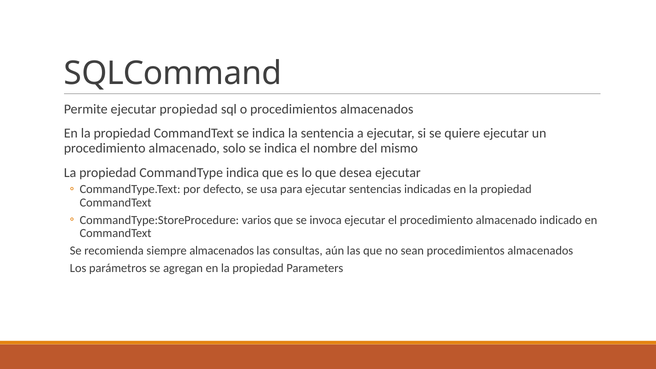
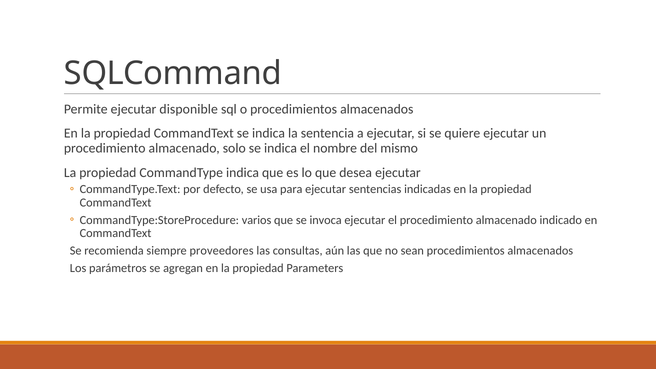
ejecutar propiedad: propiedad -> disponible
siempre almacenados: almacenados -> proveedores
